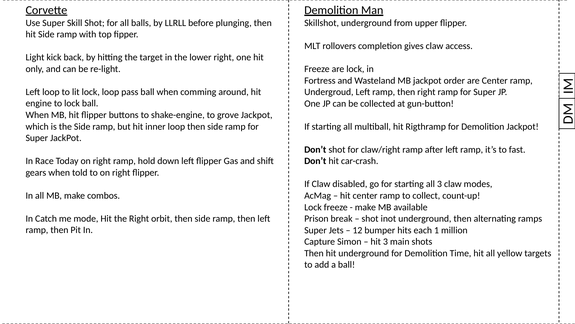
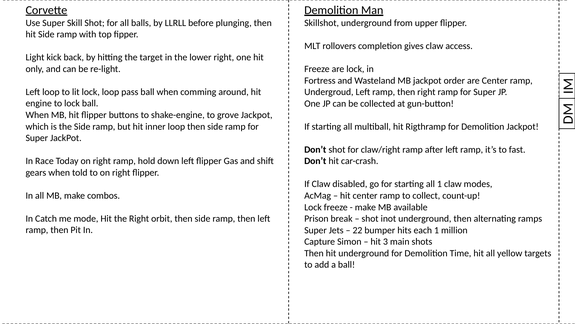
all 3: 3 -> 1
12: 12 -> 22
